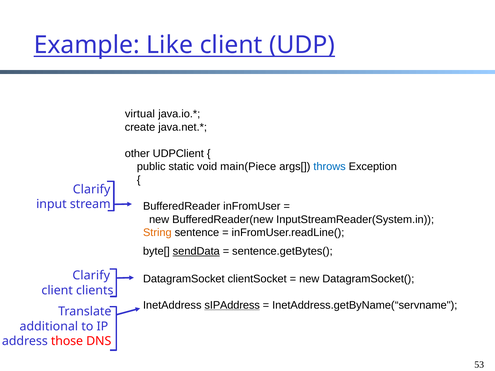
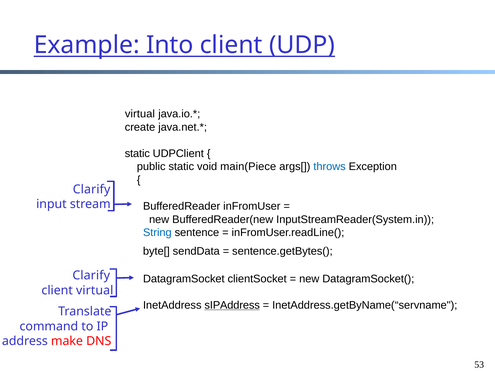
Like: Like -> Into
other at (137, 154): other -> static
String colour: orange -> blue
sendData underline: present -> none
client clients: clients -> virtual
additional: additional -> command
those: those -> make
